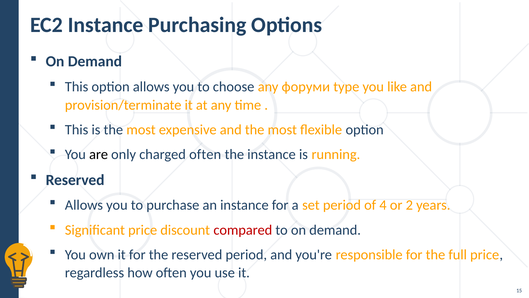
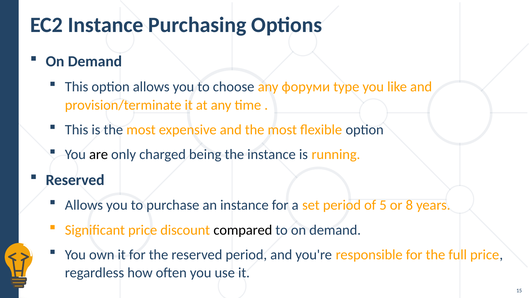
charged often: often -> being
4: 4 -> 5
2: 2 -> 8
compared colour: red -> black
